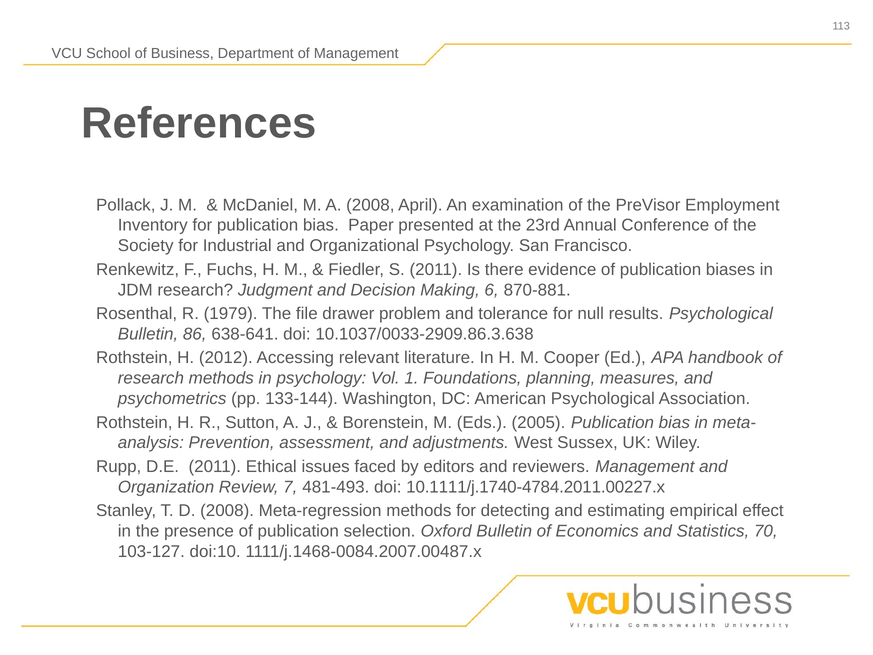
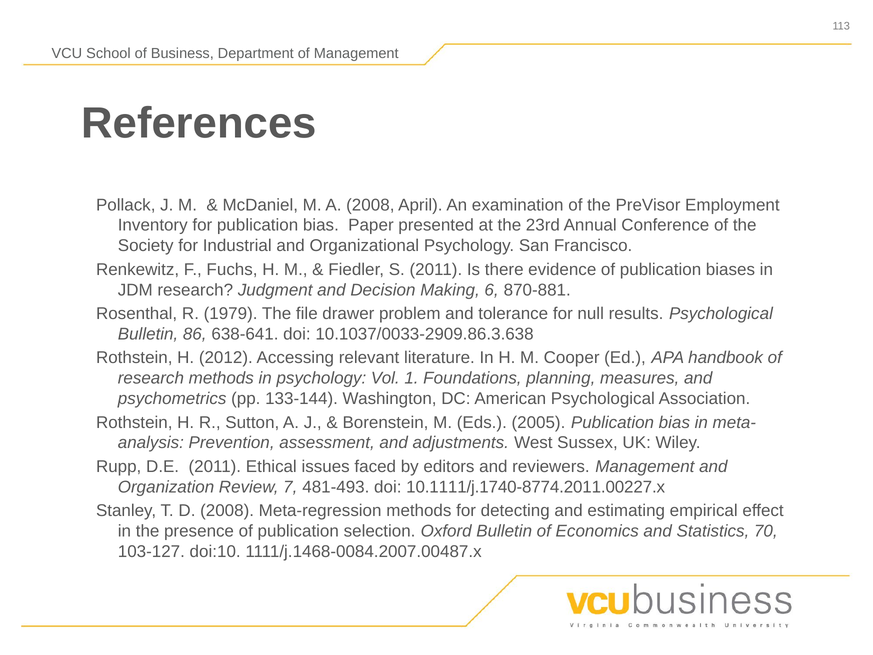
10.1111/j.1740-4784.2011.00227.x: 10.1111/j.1740-4784.2011.00227.x -> 10.1111/j.1740-8774.2011.00227.x
